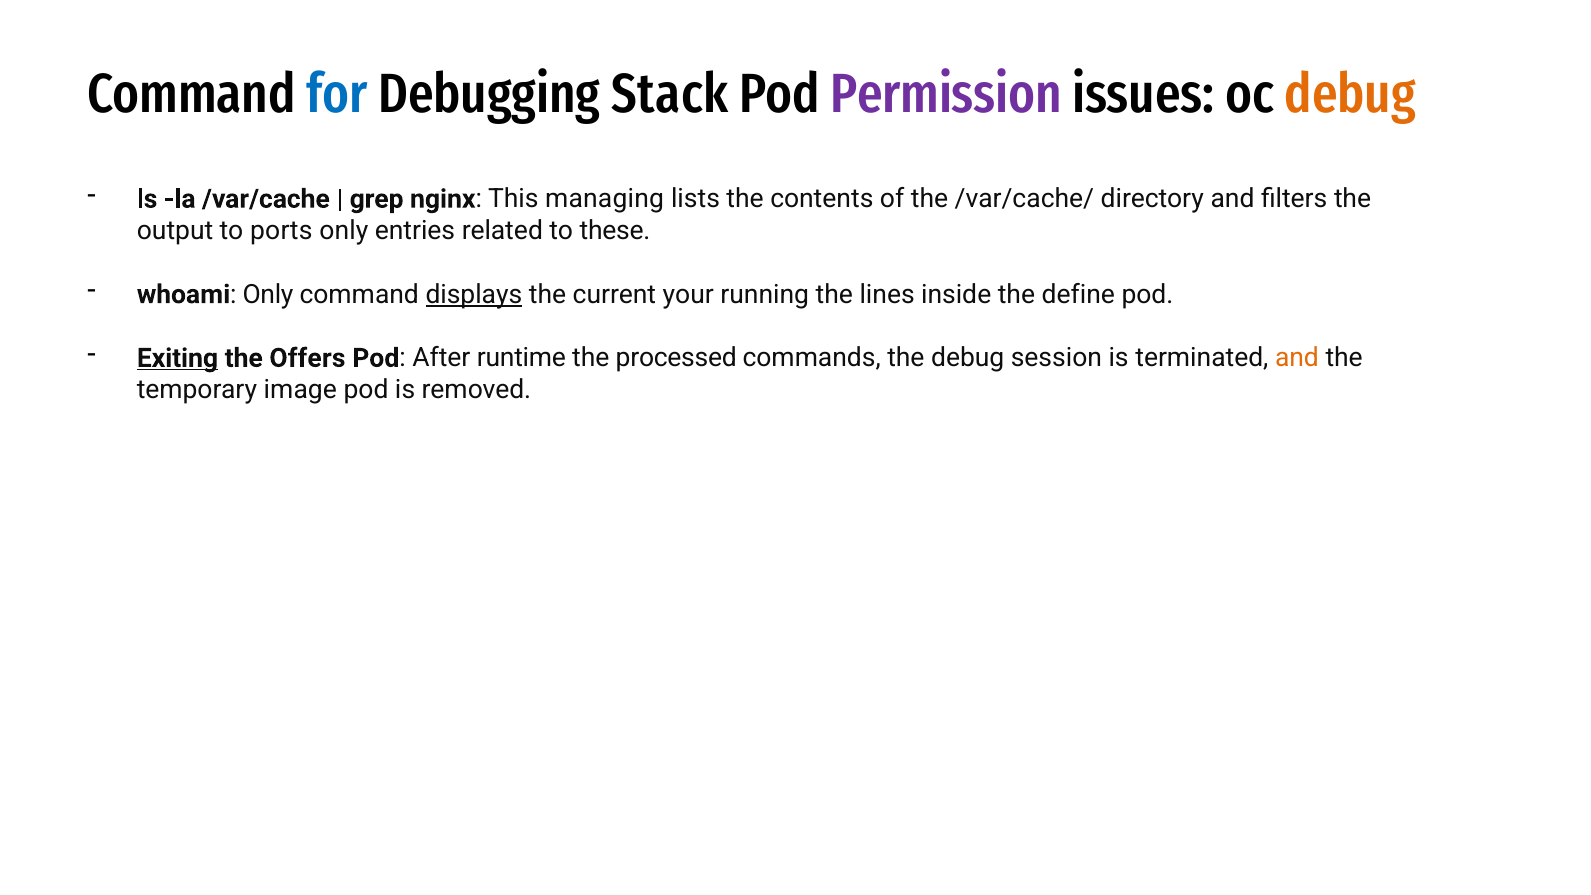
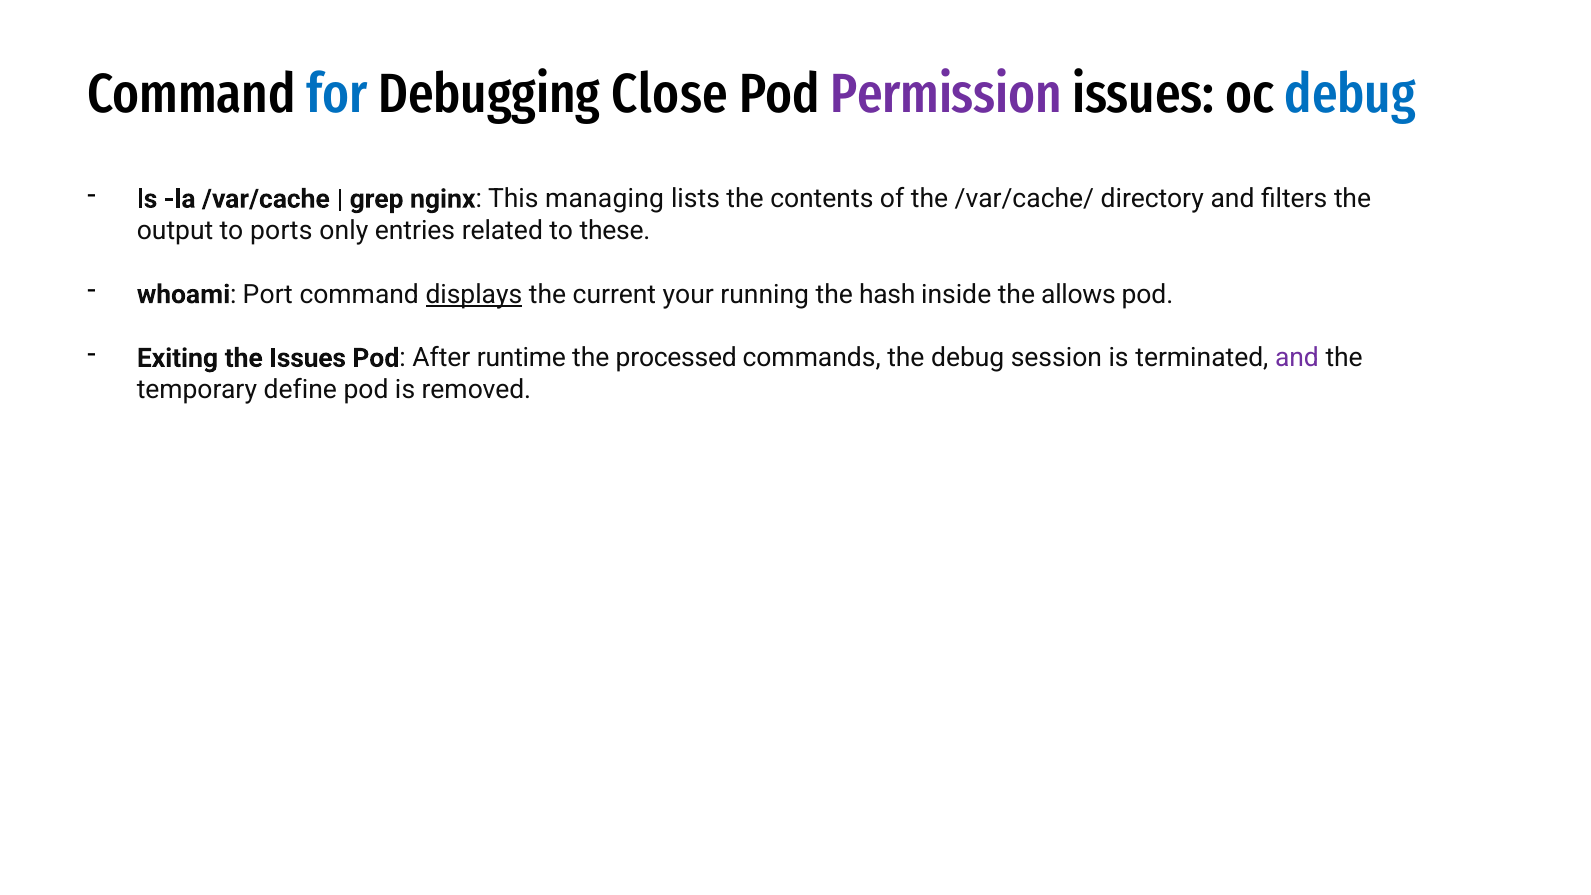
Stack: Stack -> Close
debug at (1350, 94) colour: orange -> blue
whoami Only: Only -> Port
lines: lines -> hash
define: define -> allows
Exiting underline: present -> none
the Offers: Offers -> Issues
and at (1297, 358) colour: orange -> purple
image: image -> define
